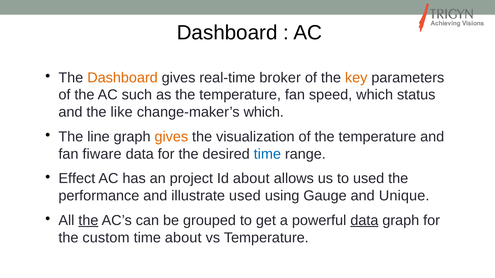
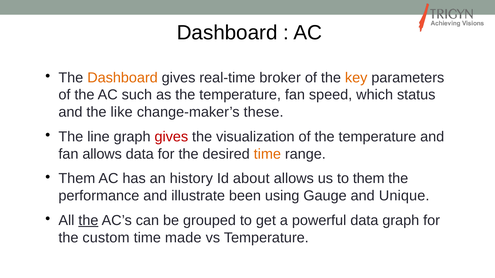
change-maker’s which: which -> these
gives at (171, 137) colour: orange -> red
fan fiware: fiware -> allows
time at (267, 154) colour: blue -> orange
Effect at (77, 179): Effect -> Them
project: project -> history
to used: used -> them
illustrate used: used -> been
data at (364, 221) underline: present -> none
time about: about -> made
